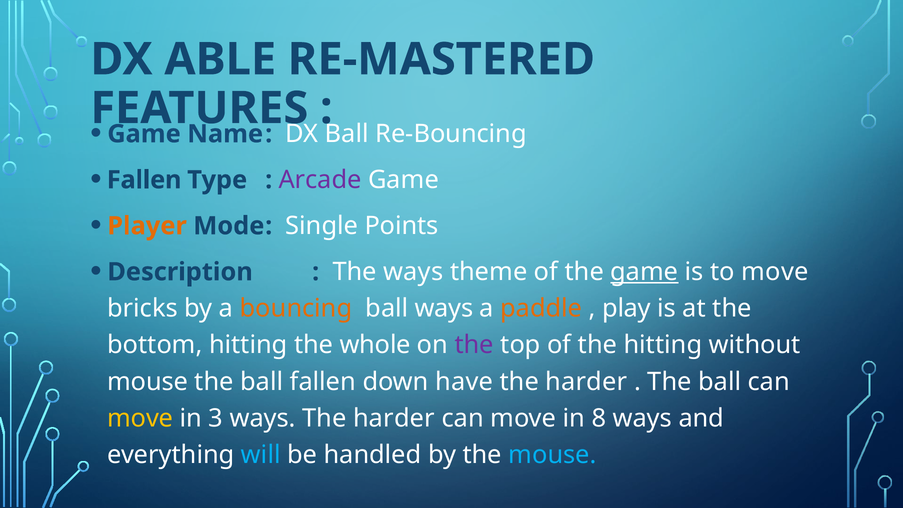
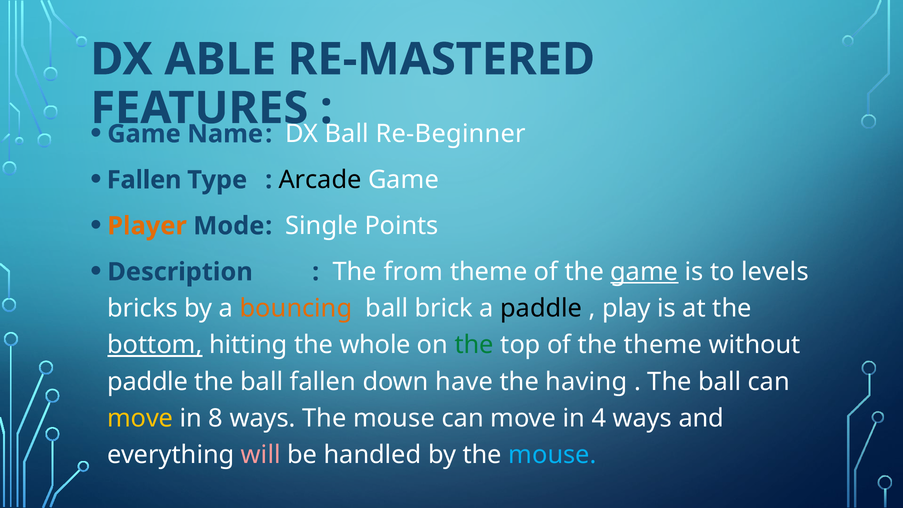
Re-Bouncing: Re-Bouncing -> Re-Beginner
Arcade colour: purple -> black
The ways: ways -> from
to move: move -> levels
ball ways: ways -> brick
paddle at (541, 308) colour: orange -> black
bottom underline: none -> present
the at (474, 345) colour: purple -> green
the hitting: hitting -> theme
mouse at (148, 382): mouse -> paddle
harder at (586, 382): harder -> having
3: 3 -> 8
ways The harder: harder -> mouse
8: 8 -> 4
will colour: light blue -> pink
